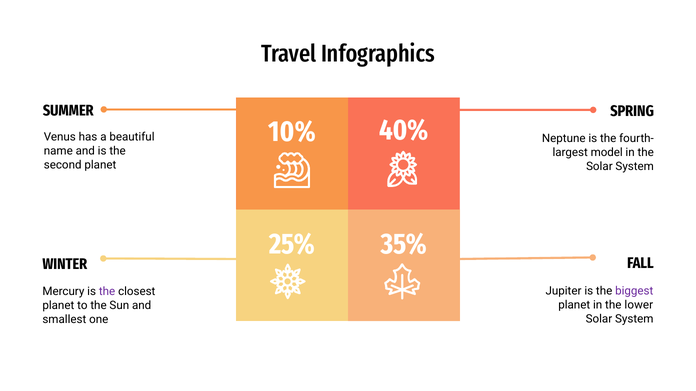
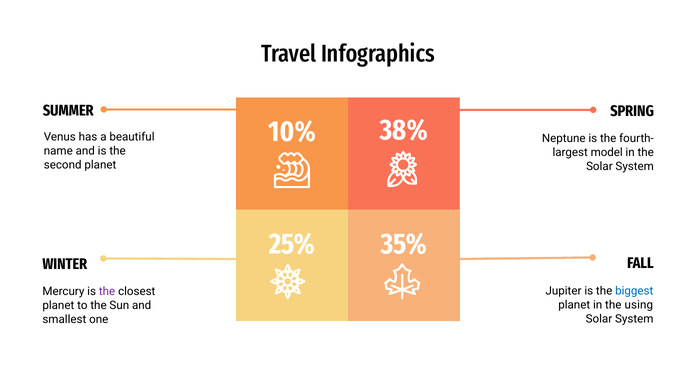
40%: 40% -> 38%
biggest colour: purple -> blue
lower: lower -> using
